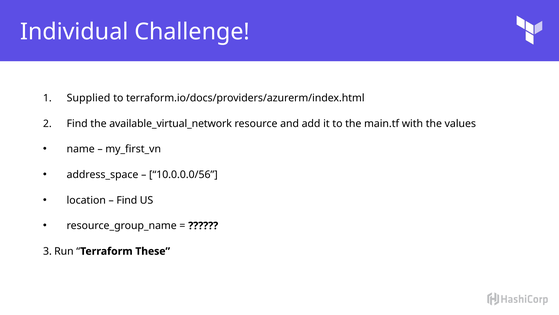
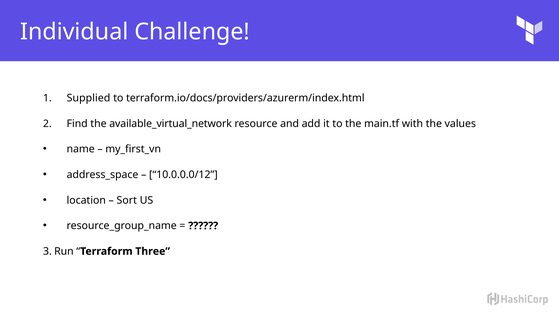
10.0.0.0/56: 10.0.0.0/56 -> 10.0.0.0/12
Find at (127, 200): Find -> Sort
These: These -> Three
